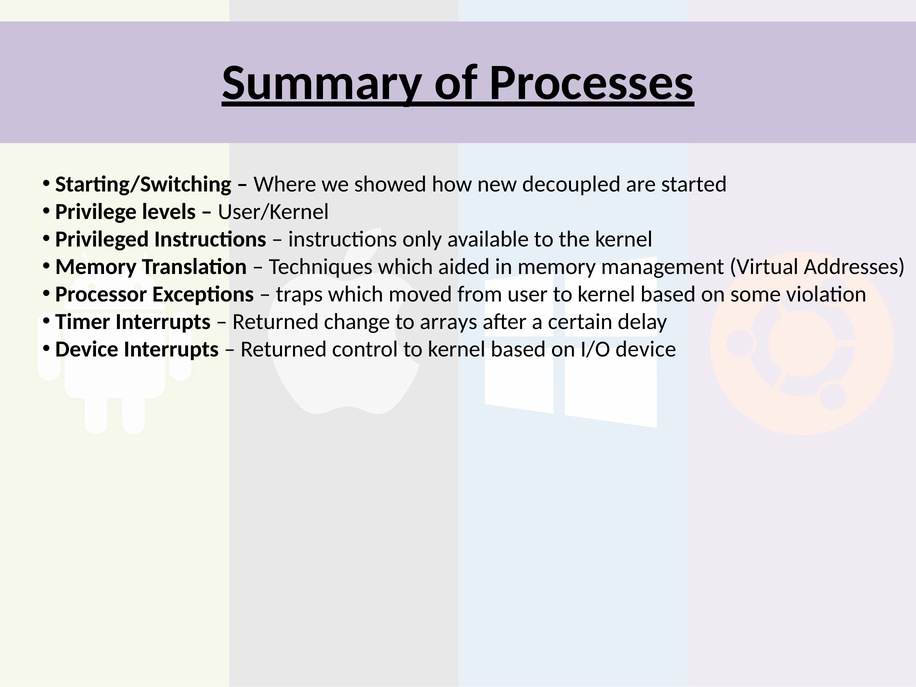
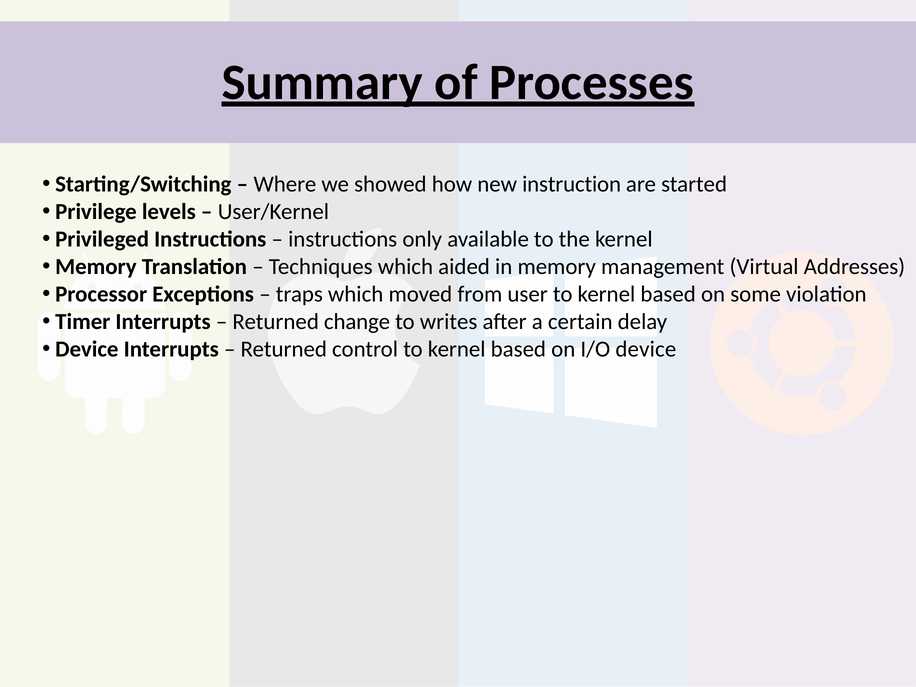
decoupled: decoupled -> instruction
arrays: arrays -> writes
